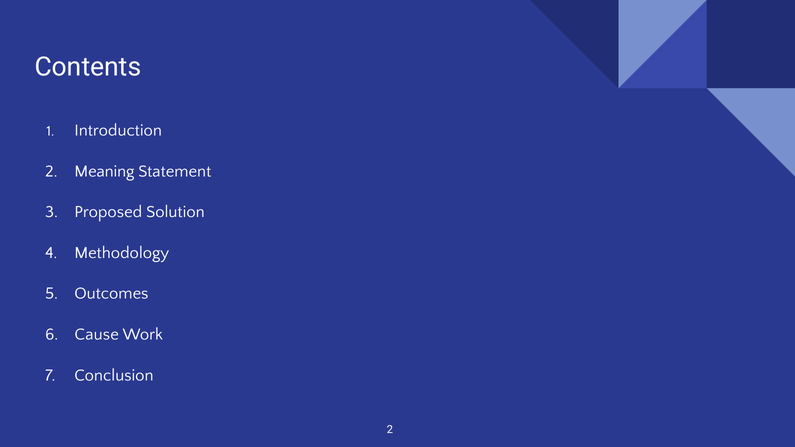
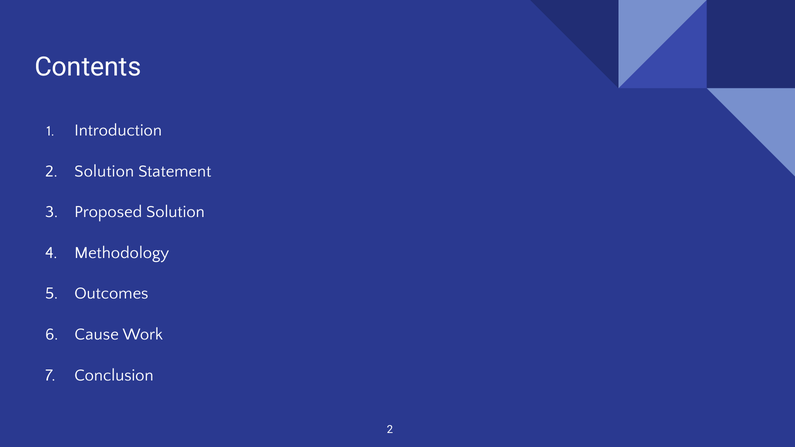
Meaning at (104, 171): Meaning -> Solution
